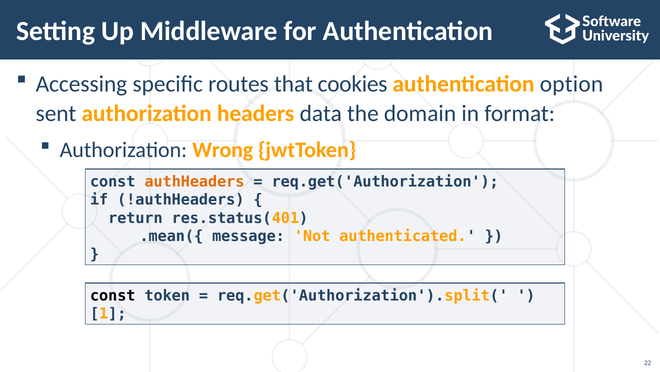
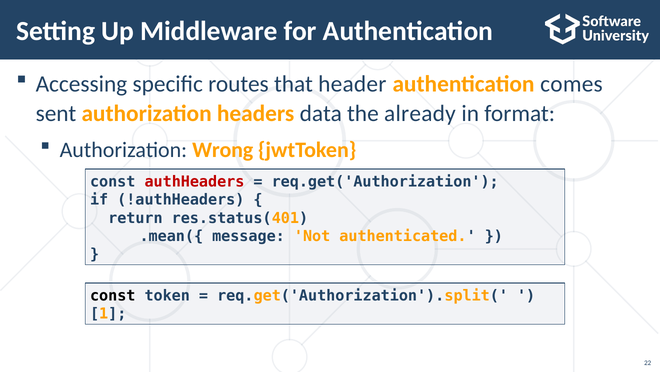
cookies: cookies -> header
option: option -> comes
domain: domain -> already
authHeaders colour: orange -> red
